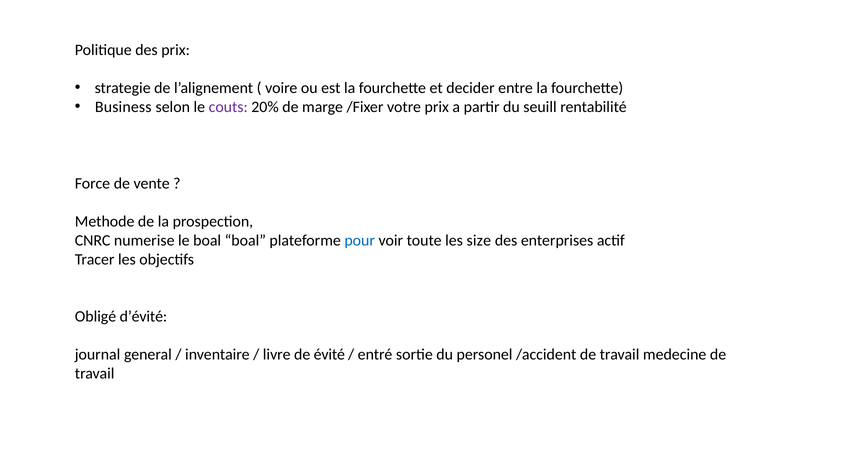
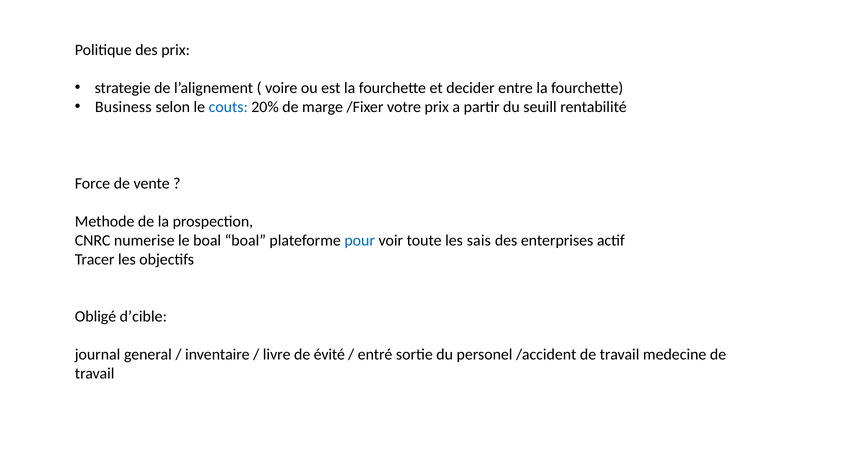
couts colour: purple -> blue
size: size -> sais
d’évité: d’évité -> d’cible
